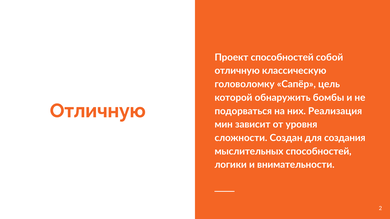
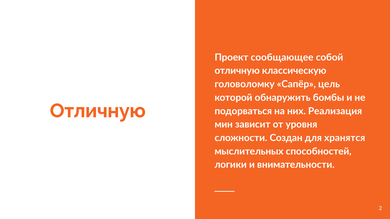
Проект способностей: способностей -> сообщающее
создания: создания -> хранятся
